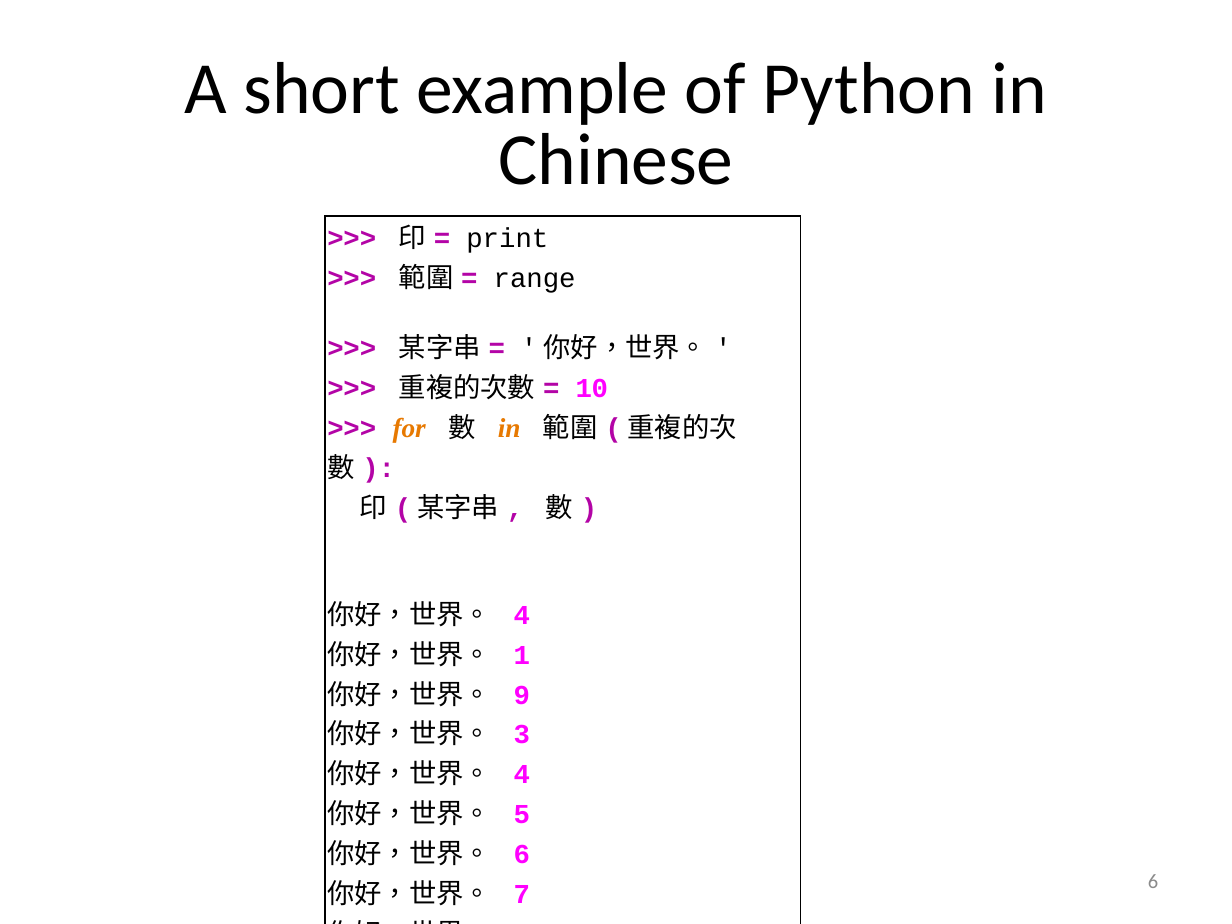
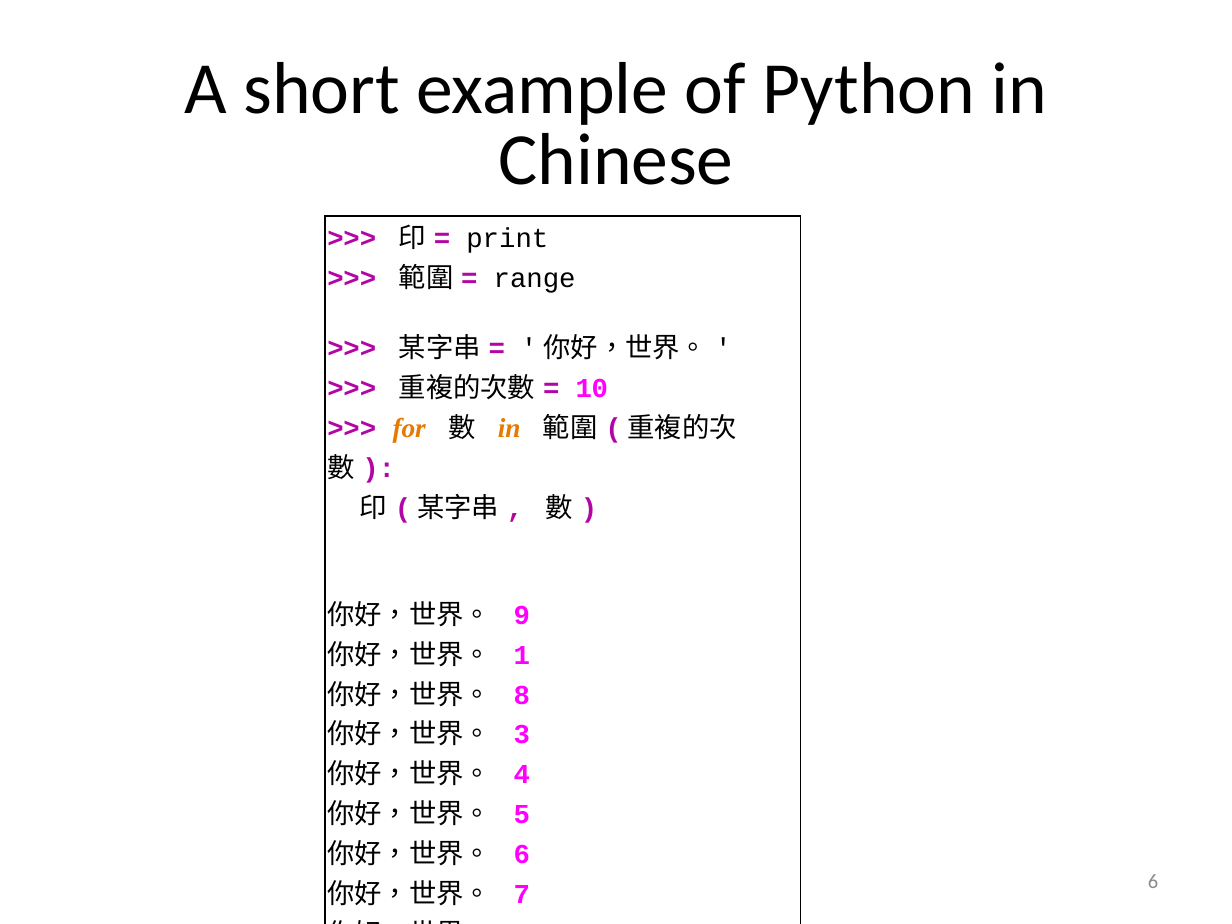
4 at (522, 615): 4 -> 9
9 at (522, 695): 9 -> 8
